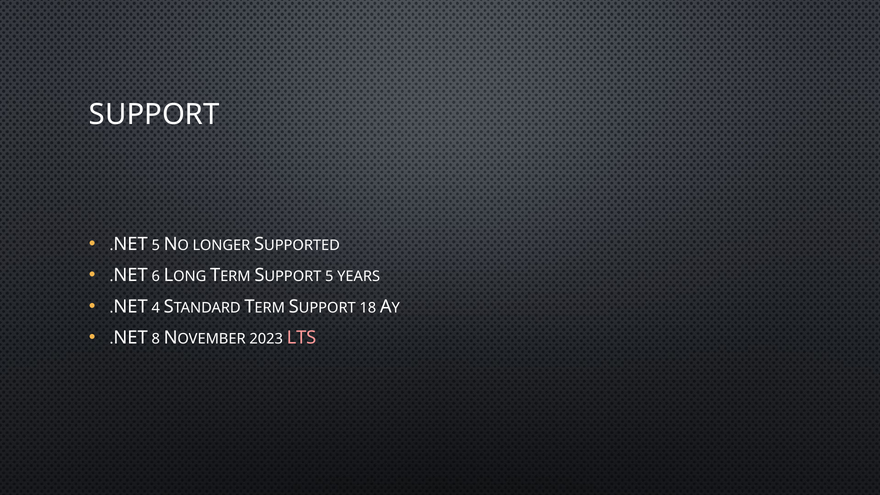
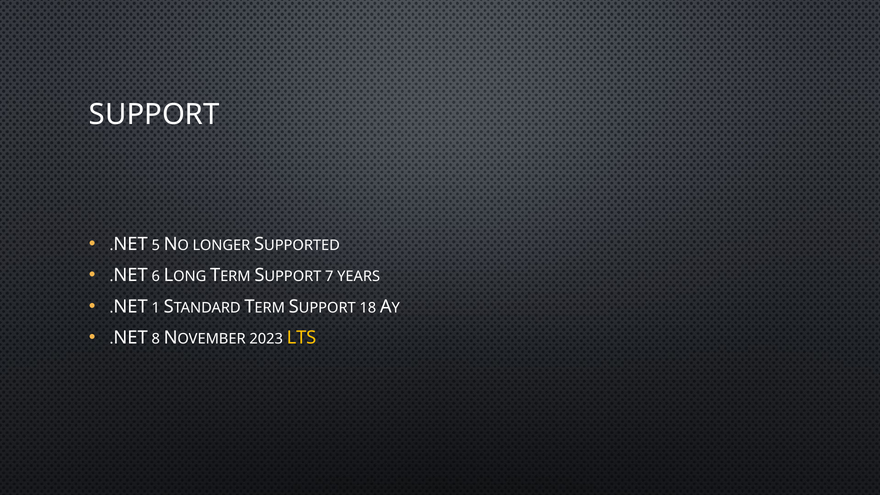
5 at (329, 277): 5 -> 7
4: 4 -> 1
LTS colour: pink -> yellow
